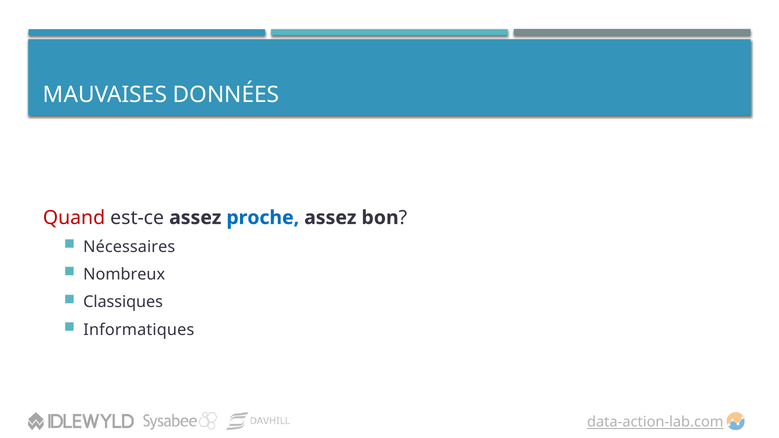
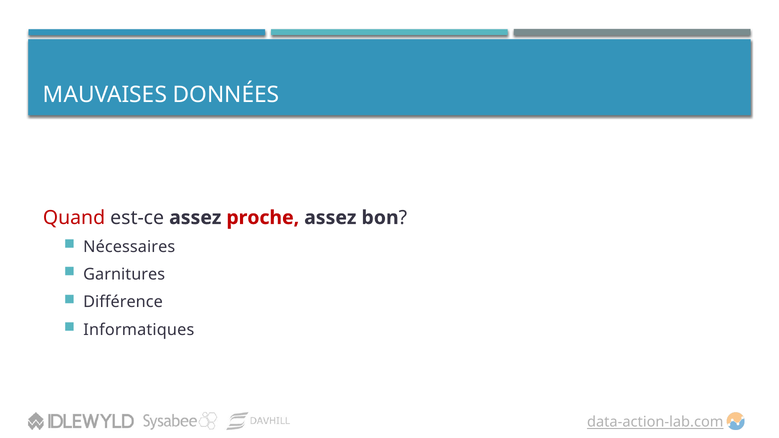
proche colour: blue -> red
Nombreux: Nombreux -> Garnitures
Classiques: Classiques -> Différence
